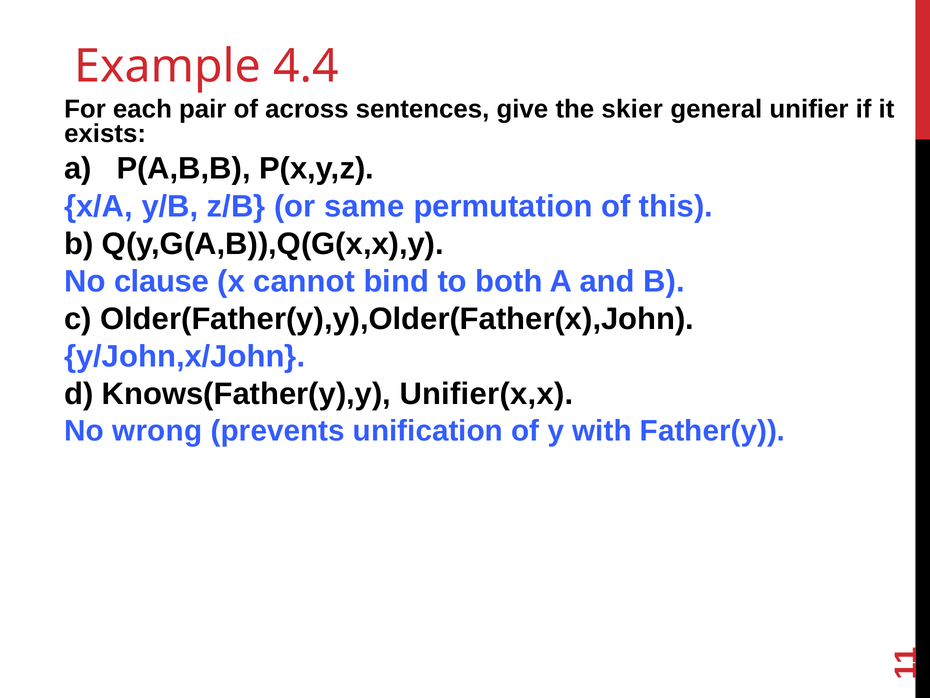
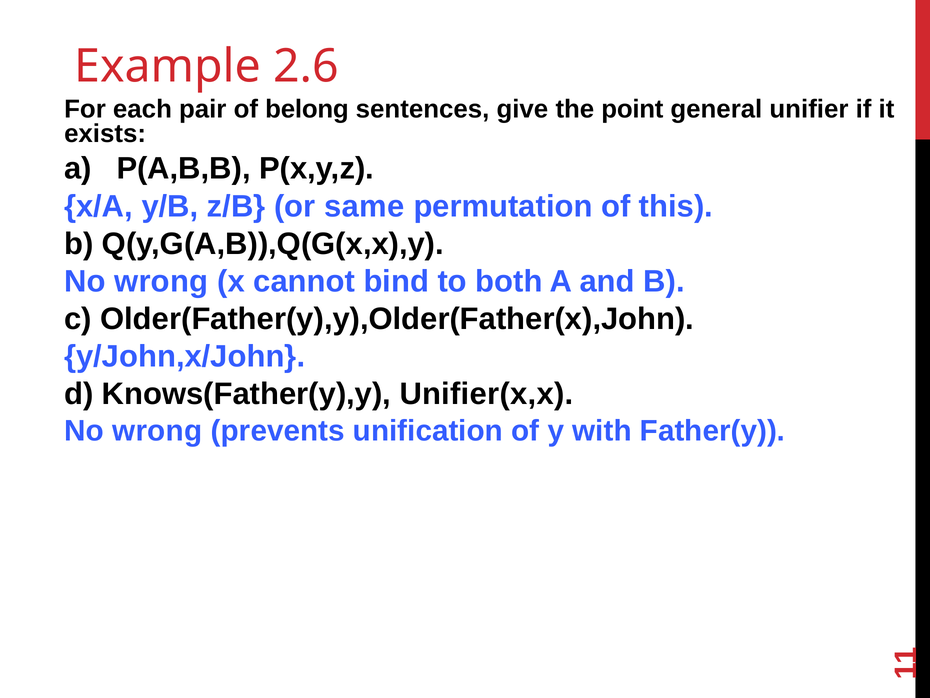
4.4: 4.4 -> 2.6
across: across -> belong
skier: skier -> point
clause at (162, 281): clause -> wrong
